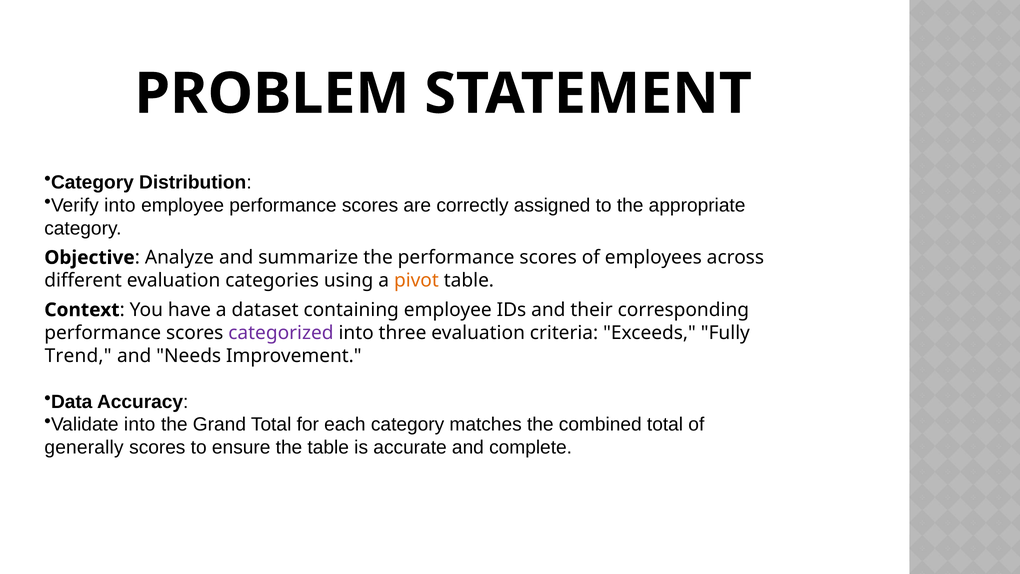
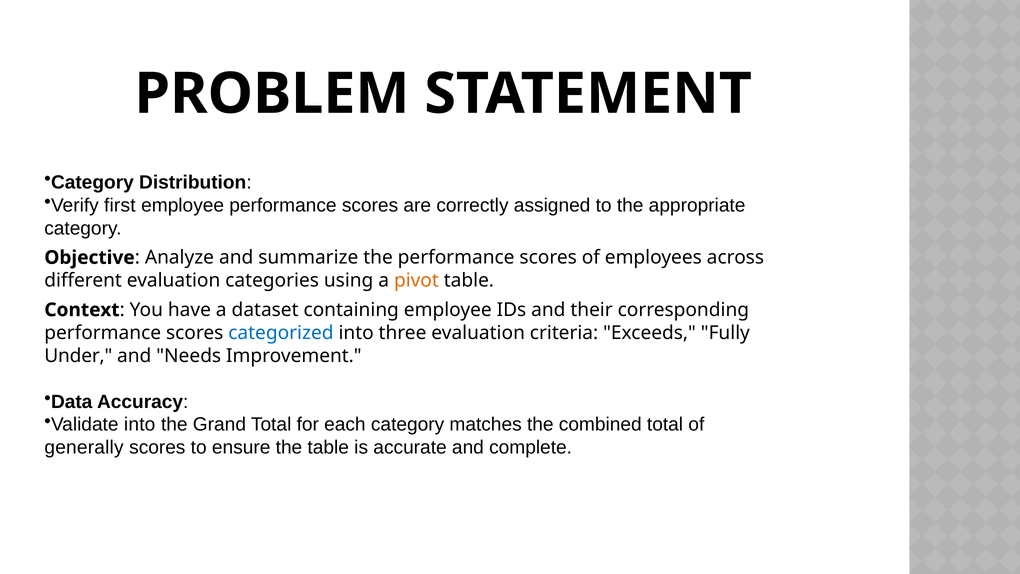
Verify into: into -> first
categorized colour: purple -> blue
Trend: Trend -> Under
